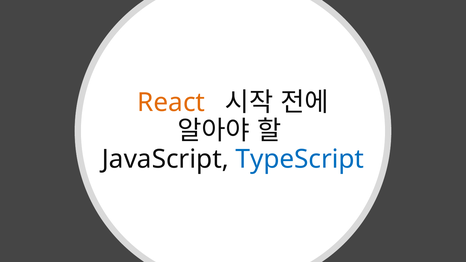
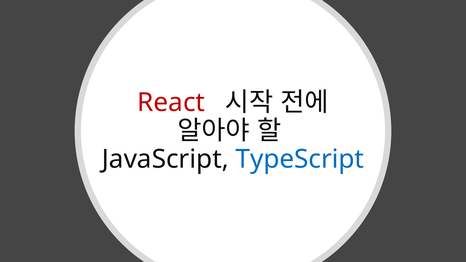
React colour: orange -> red
